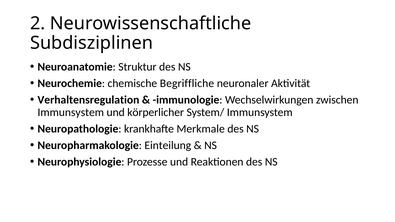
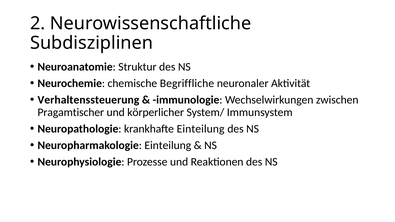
Verhaltensregulation: Verhaltensregulation -> Verhaltenssteuerung
Immunsystem at (71, 112): Immunsystem -> Pragamtischer
krankhafte Merkmale: Merkmale -> Einteilung
